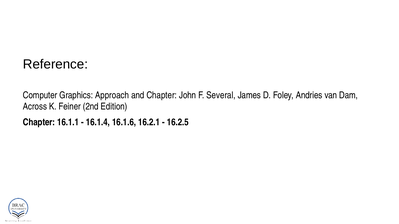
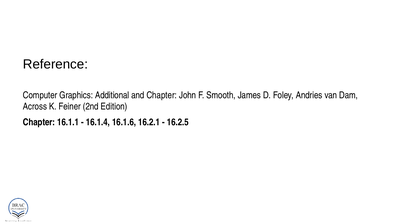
Approach: Approach -> Additional
Several: Several -> Smooth
